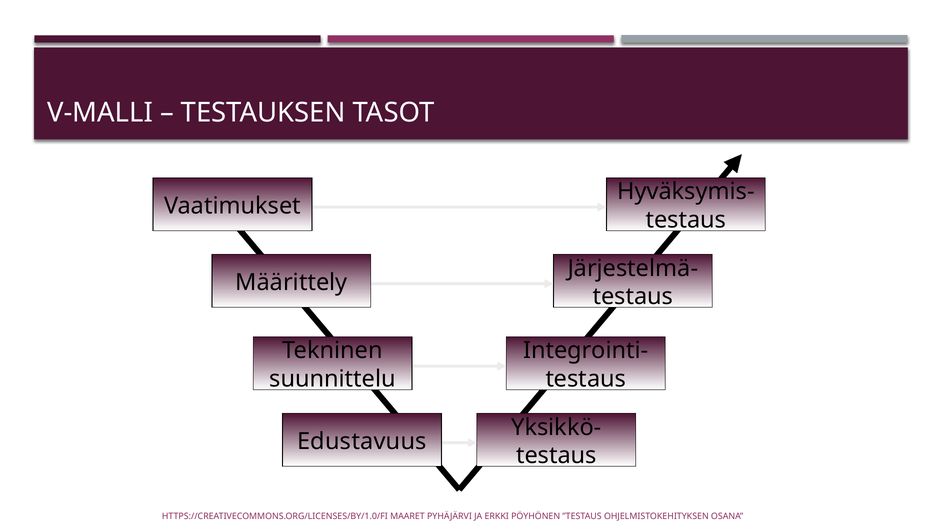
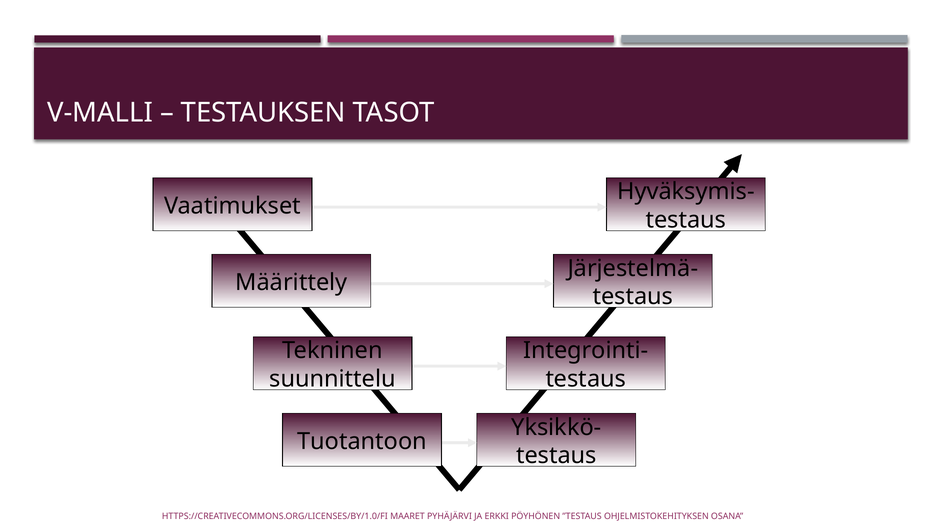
Edustavuus: Edustavuus -> Tuotantoon
